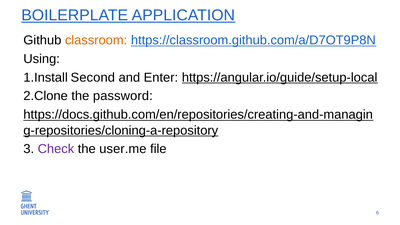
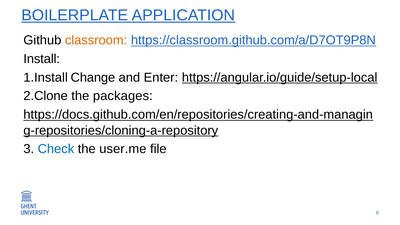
Using: Using -> Install
Second: Second -> Change
password: password -> packages
Check colour: purple -> blue
